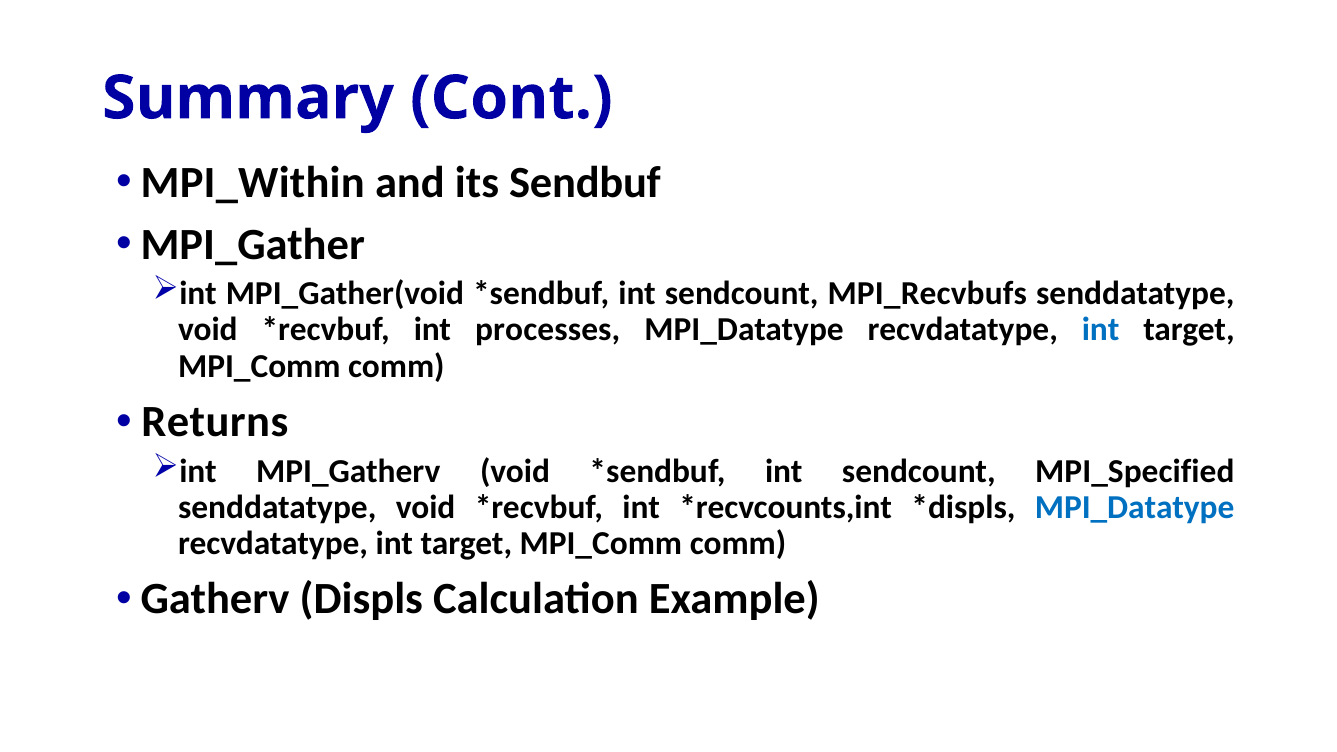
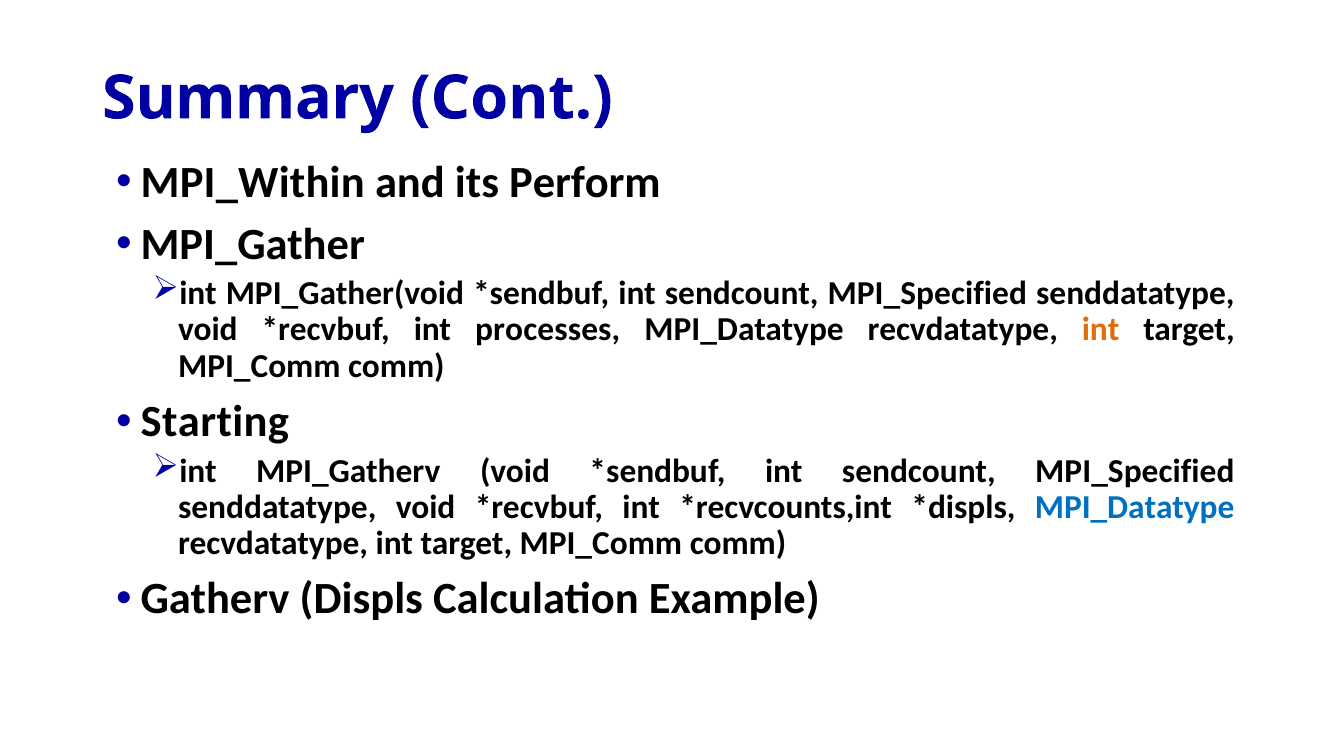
Sendbuf: Sendbuf -> Perform
MPI_Recvbufs at (927, 294): MPI_Recvbufs -> MPI_Specified
int at (1101, 330) colour: blue -> orange
Returns: Returns -> Starting
